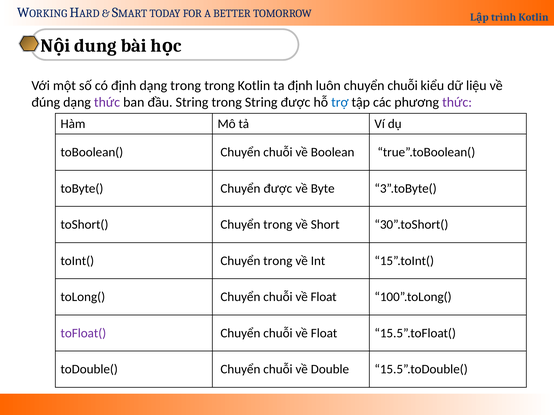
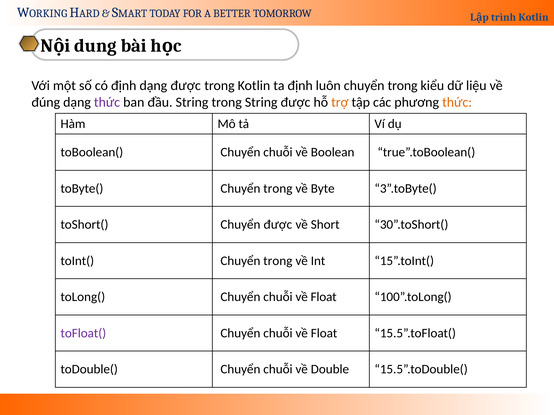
dạng trong: trong -> được
luôn chuyển chuỗi: chuỗi -> trong
trợ colour: blue -> orange
thức at (457, 102) colour: purple -> orange
toByte( Chuyển được: được -> trong
toShort( Chuyển trong: trong -> được
